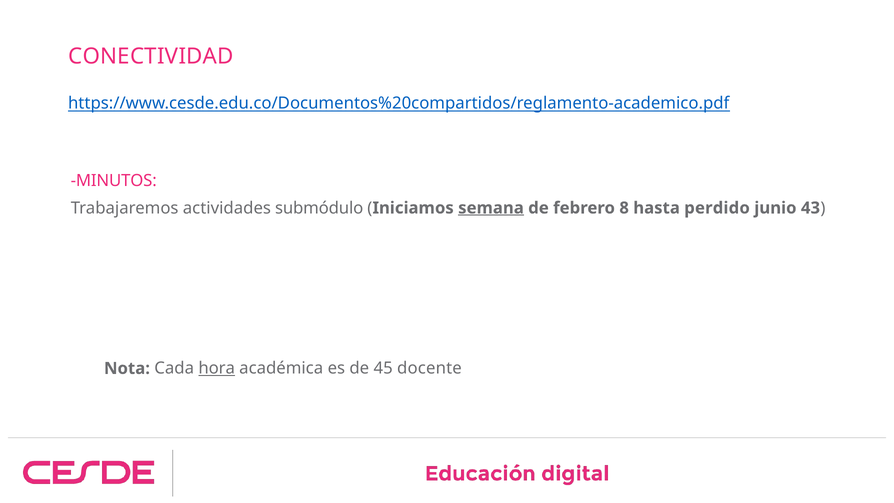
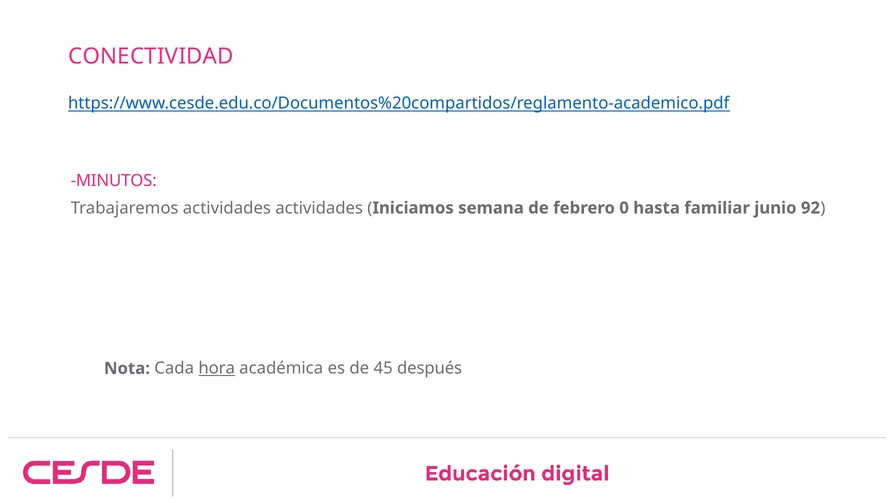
actividades submódulo: submódulo -> actividades
semana underline: present -> none
8: 8 -> 0
perdido: perdido -> familiar
43: 43 -> 92
docente: docente -> después
